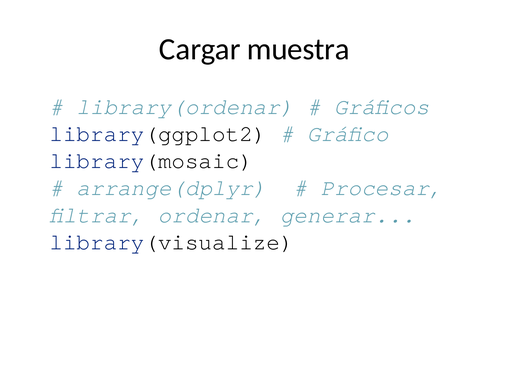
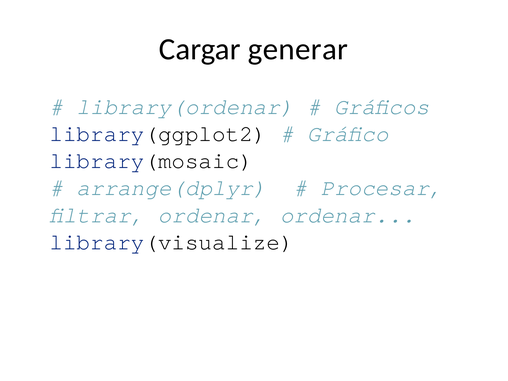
muestra: muestra -> generar
ordenar generar: generar -> ordenar
